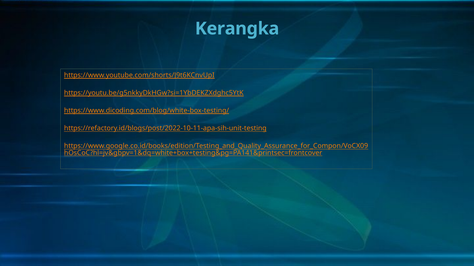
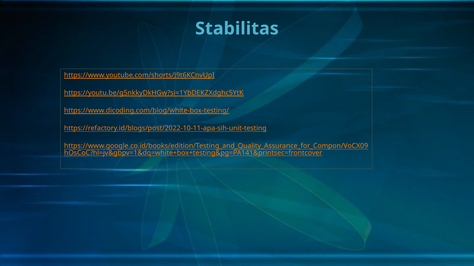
Kerangka: Kerangka -> Stabilitas
